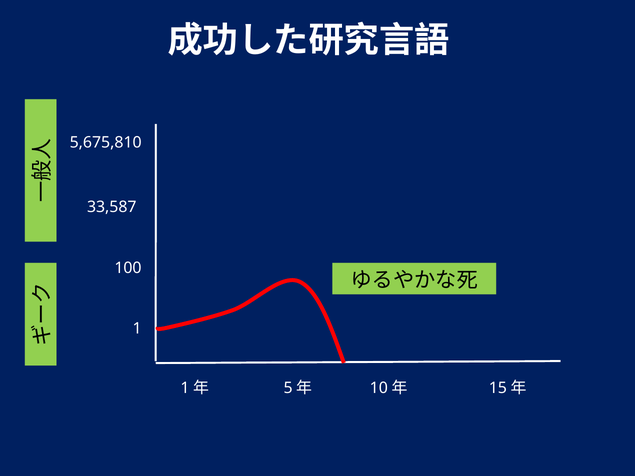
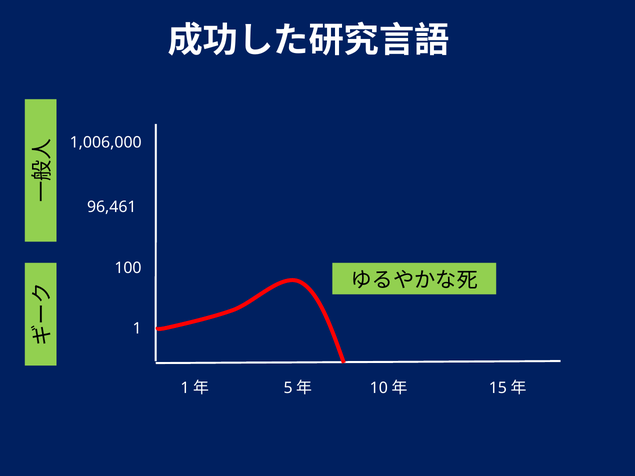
5,675,810: 5,675,810 -> 1,006,000
33,587: 33,587 -> 96,461
